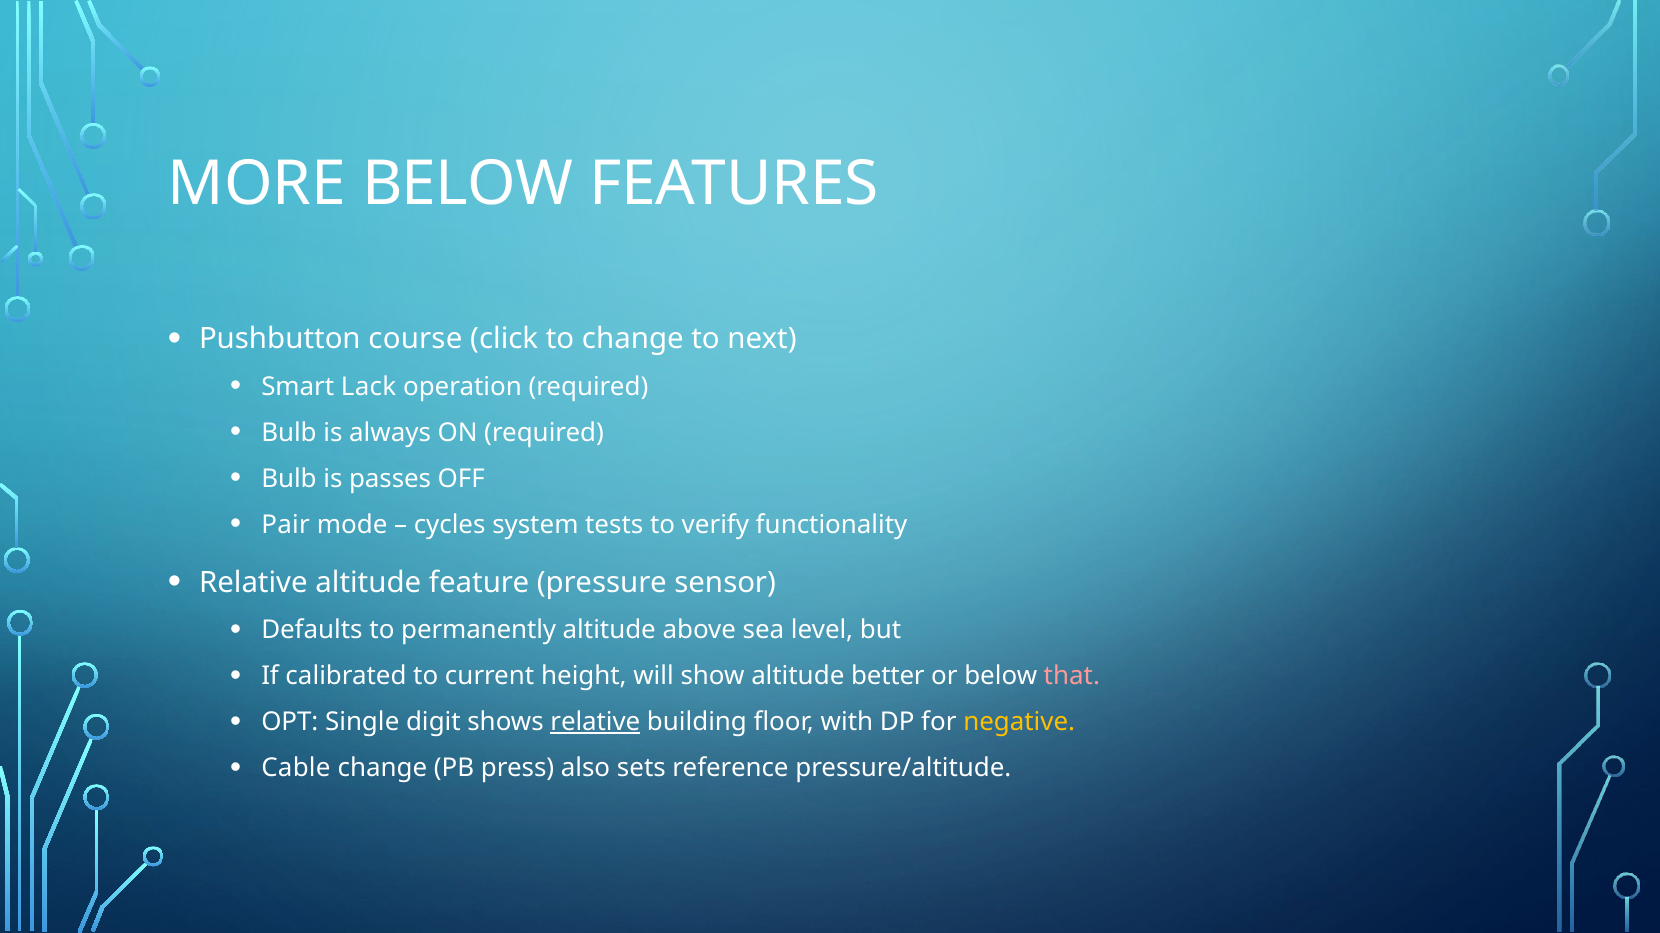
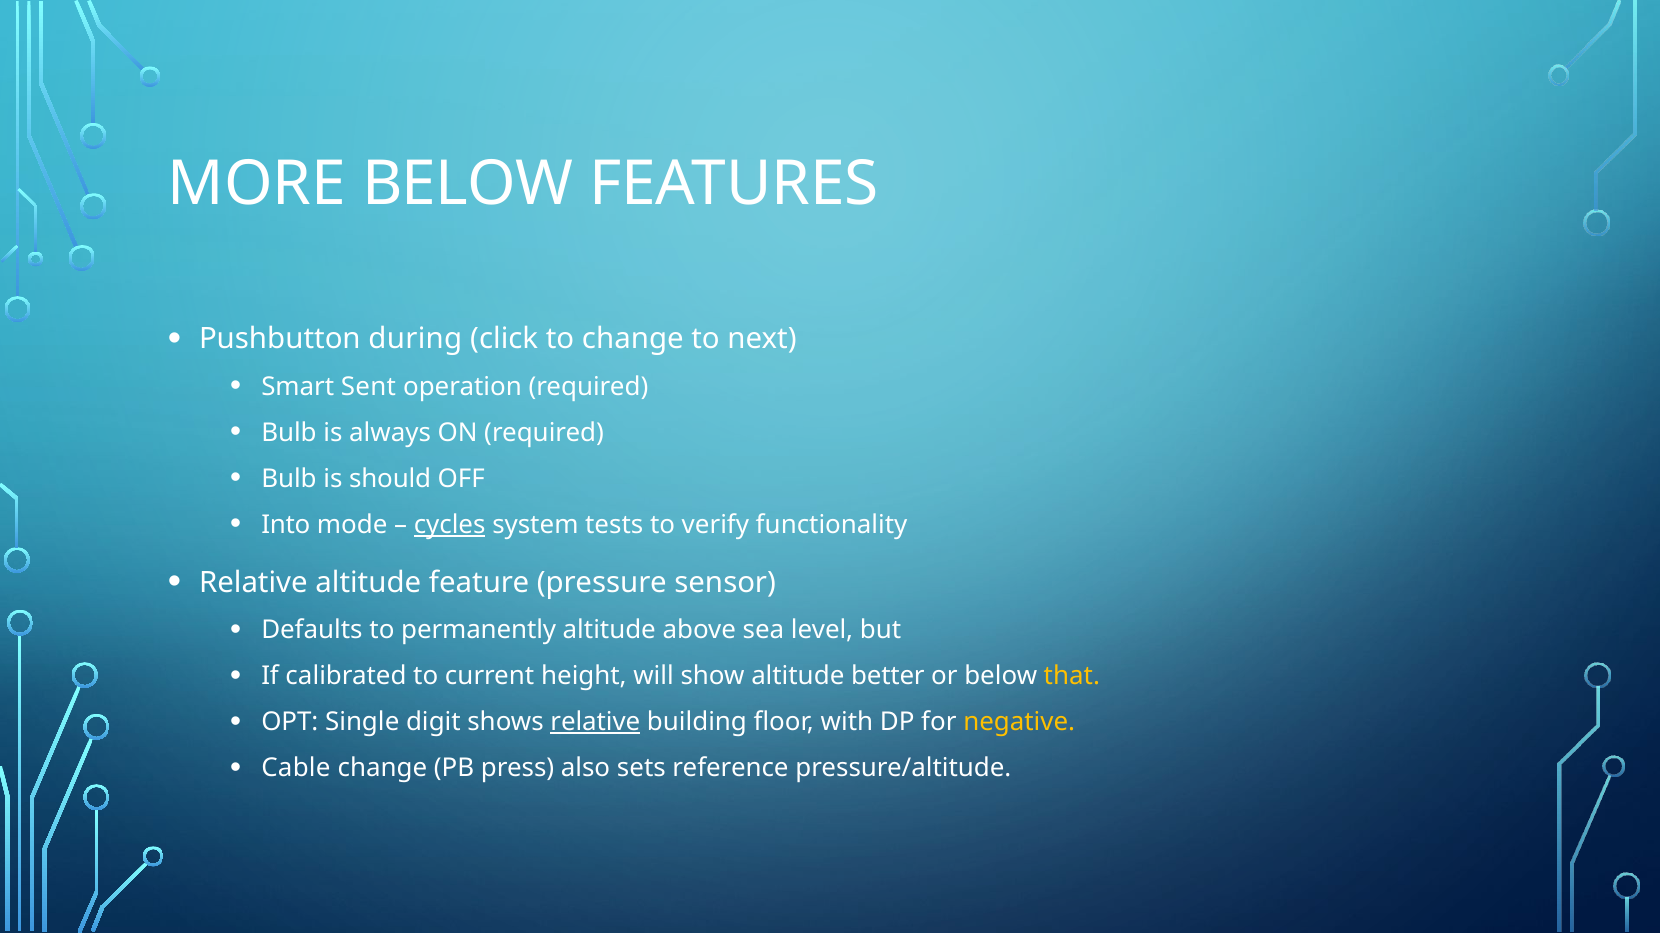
course: course -> during
Lack: Lack -> Sent
passes: passes -> should
Pair: Pair -> Into
cycles underline: none -> present
that colour: pink -> yellow
